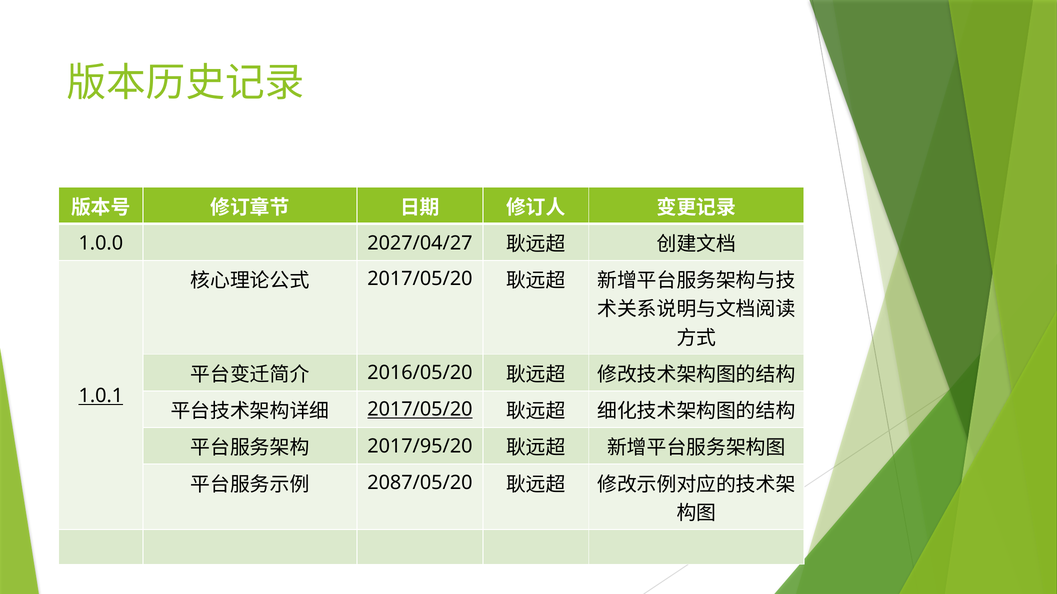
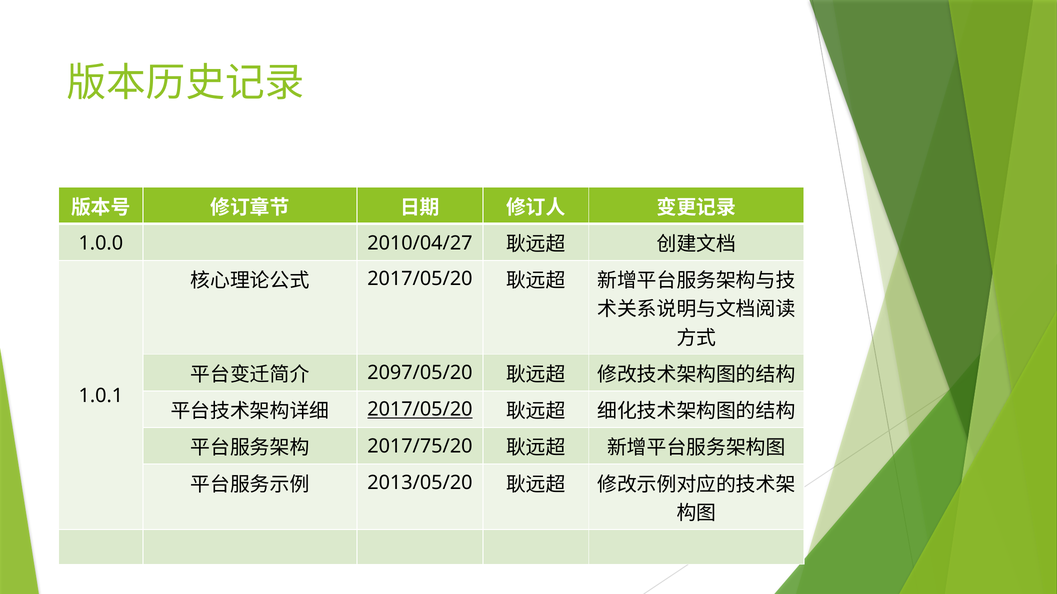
2027/04/27: 2027/04/27 -> 2010/04/27
2016/05/20: 2016/05/20 -> 2097/05/20
1.0.1 underline: present -> none
2017/95/20: 2017/95/20 -> 2017/75/20
2087/05/20: 2087/05/20 -> 2013/05/20
